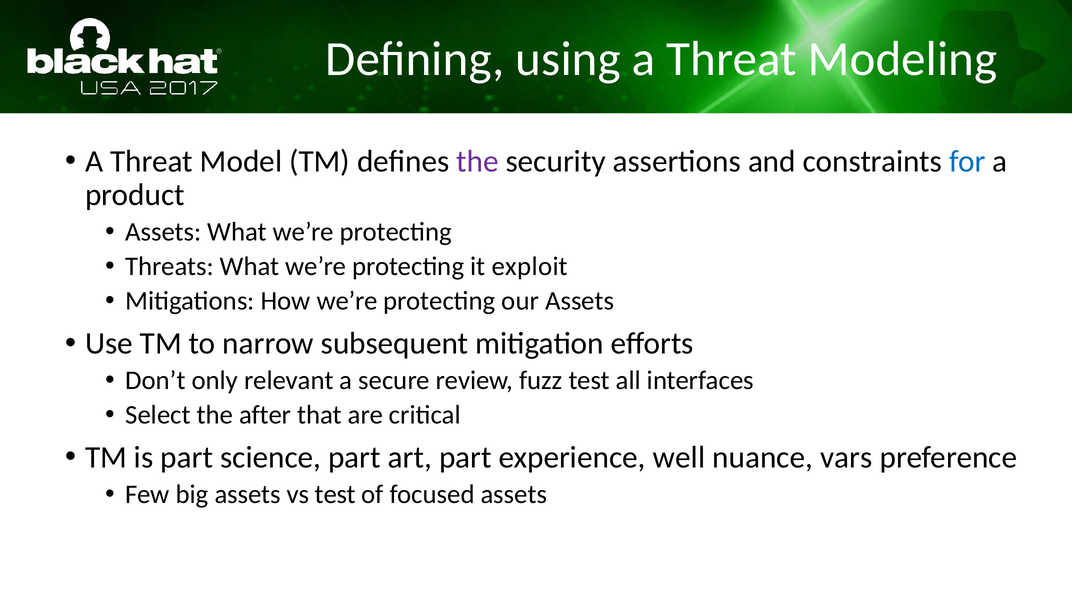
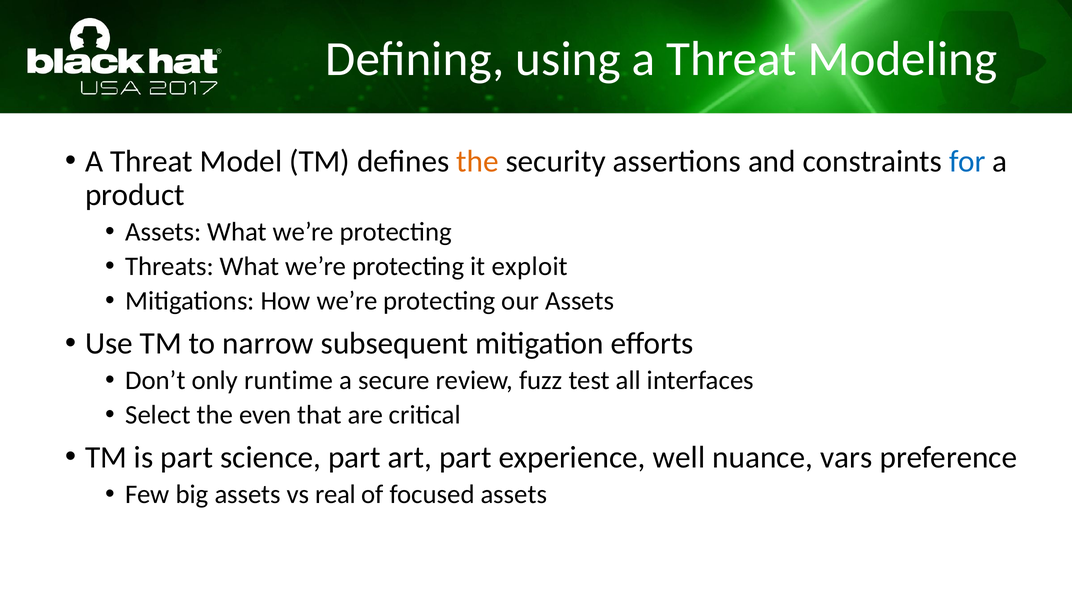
the at (478, 161) colour: purple -> orange
relevant: relevant -> runtime
after: after -> even
vs test: test -> real
